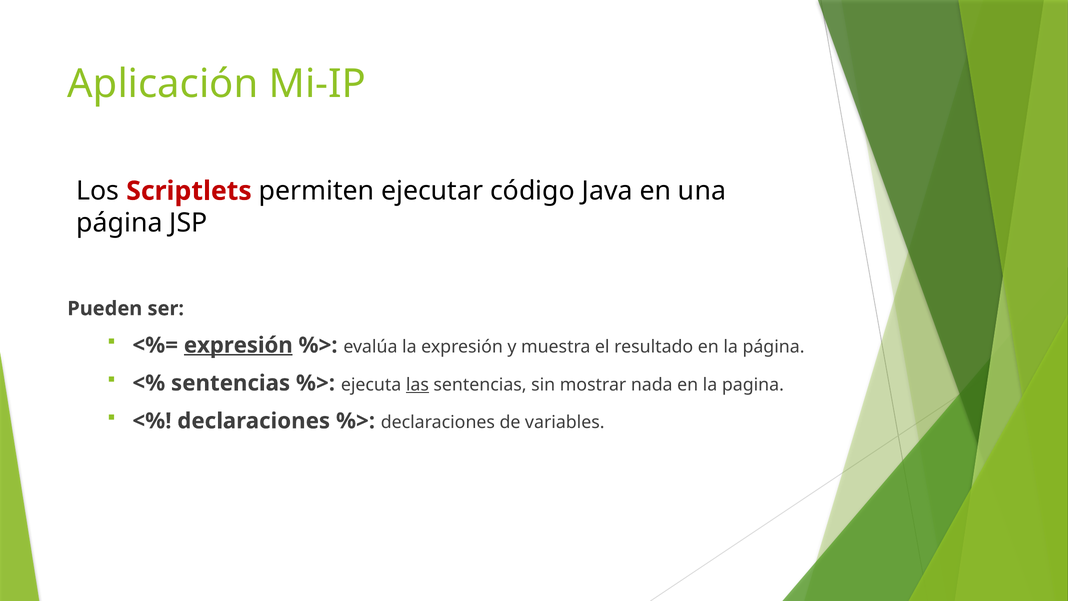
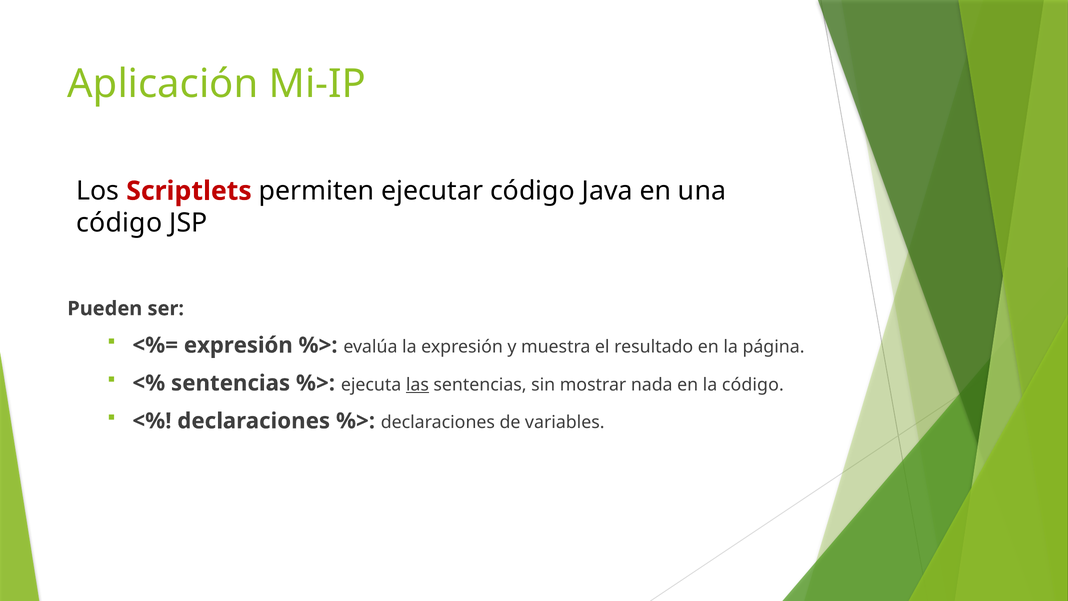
página at (119, 223): página -> código
expresión at (238, 345) underline: present -> none
la pagina: pagina -> código
